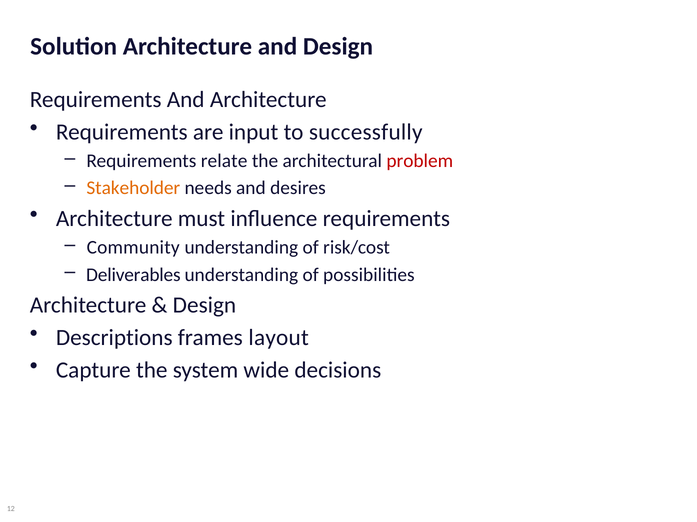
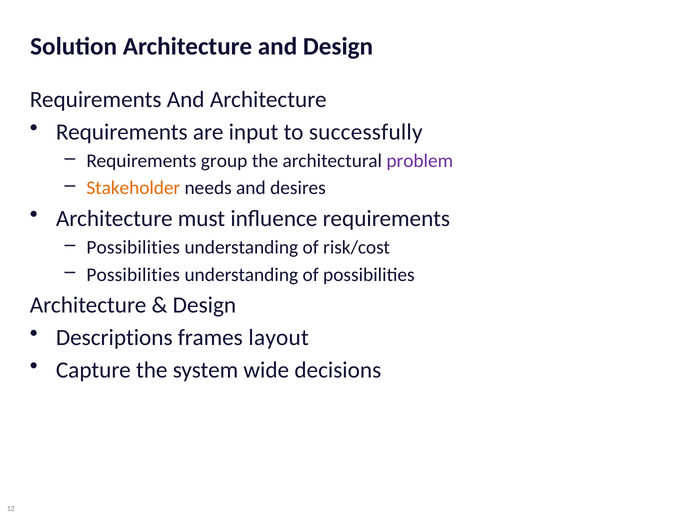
relate: relate -> group
problem colour: red -> purple
Community at (133, 248): Community -> Possibilities
Deliverables at (133, 275): Deliverables -> Possibilities
